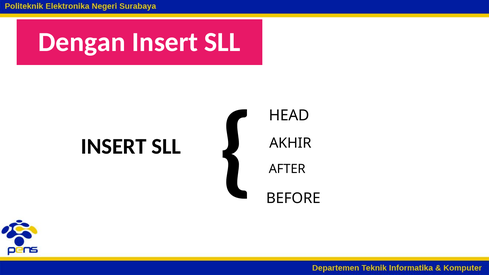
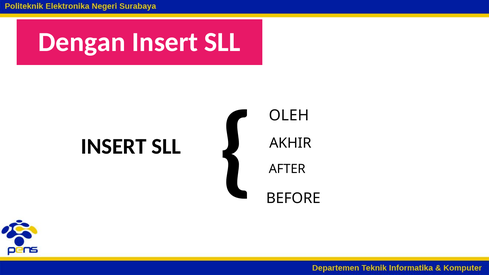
HEAD: HEAD -> OLEH
